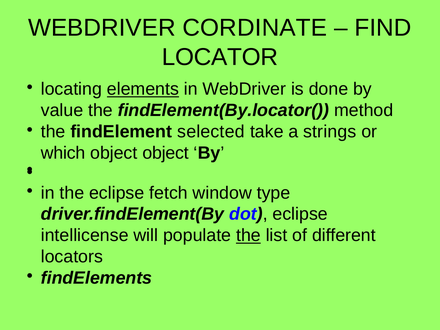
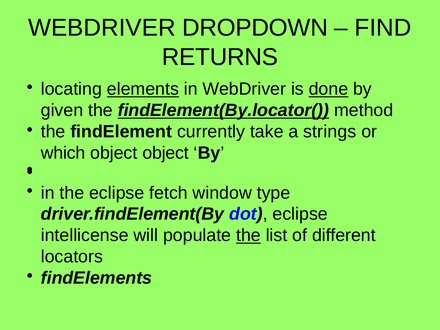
CORDINATE: CORDINATE -> DROPDOWN
LOCATOR: LOCATOR -> RETURNS
done underline: none -> present
value: value -> given
findElement(By.locator( underline: none -> present
selected: selected -> currently
